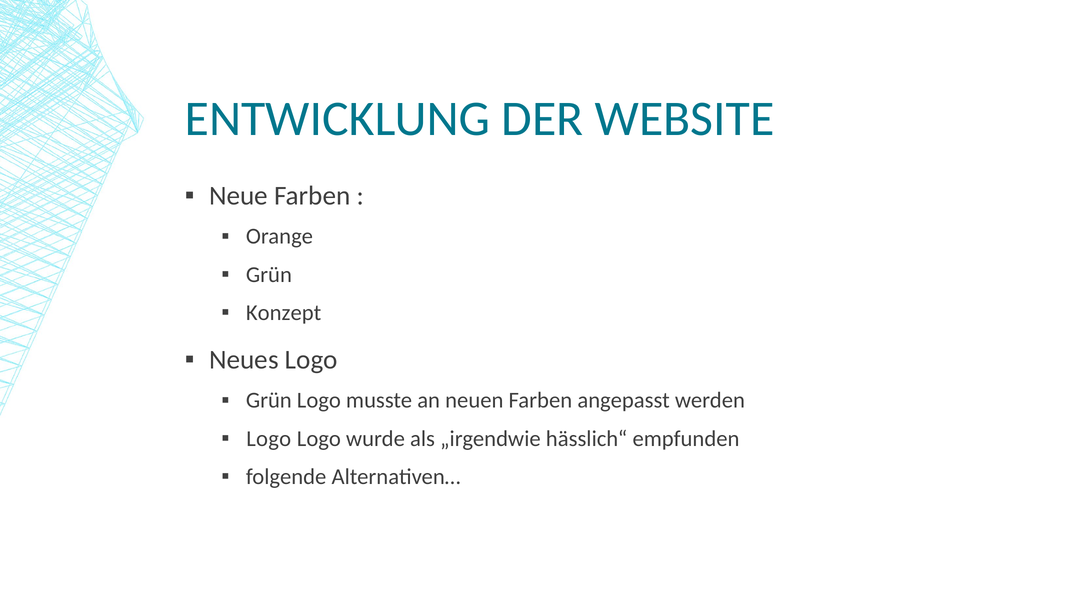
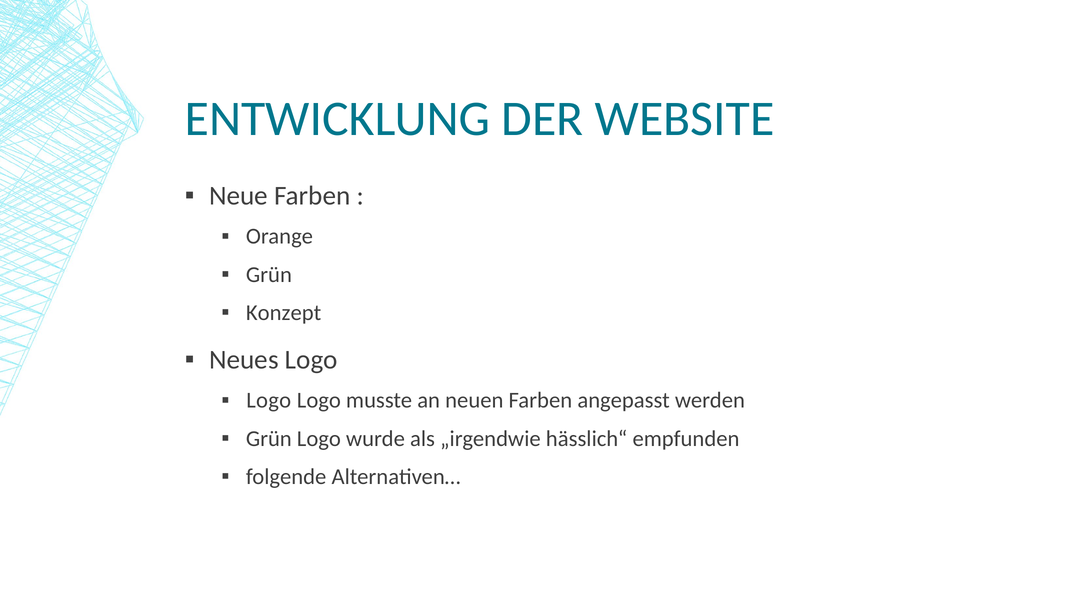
Grün at (269, 400): Grün -> Logo
Logo at (269, 438): Logo -> Grün
